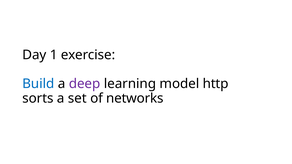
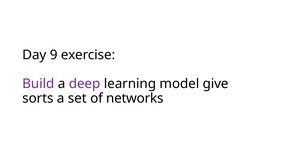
1: 1 -> 9
Build colour: blue -> purple
http: http -> give
